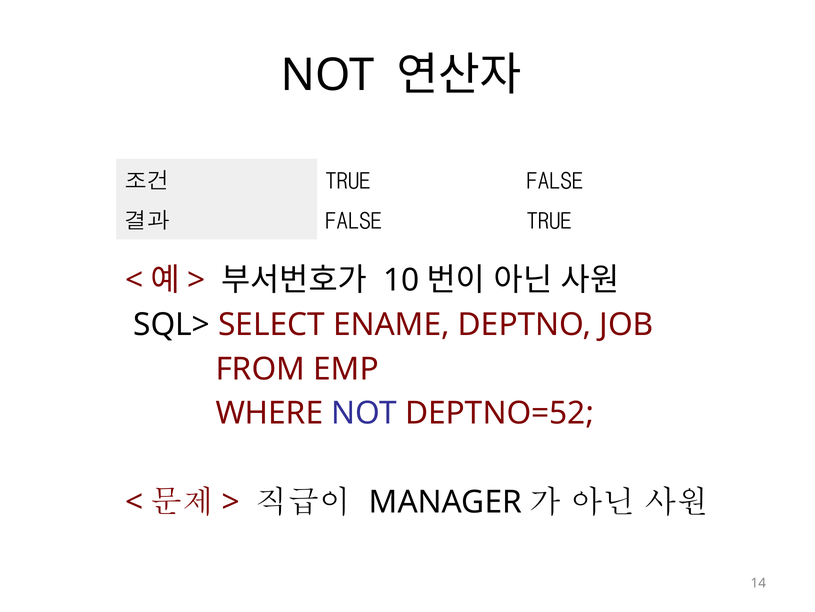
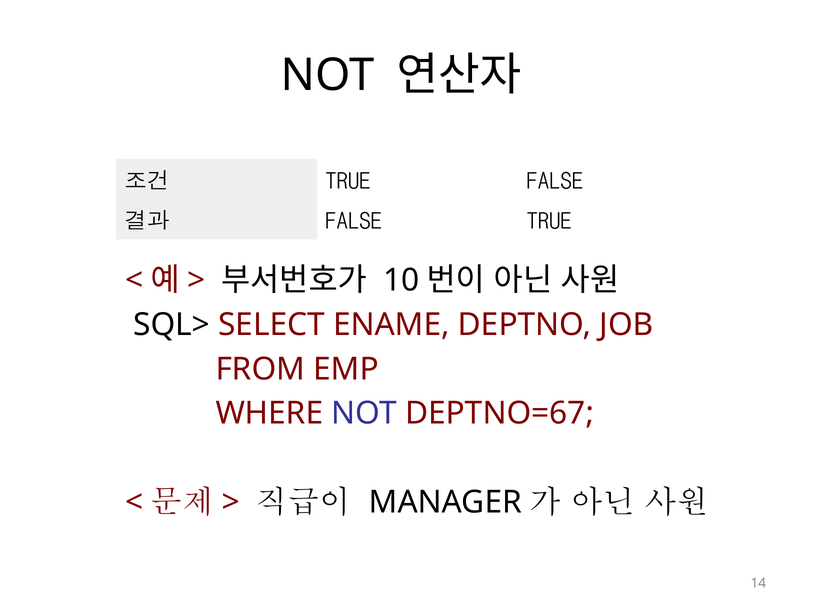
DEPTNO=52: DEPTNO=52 -> DEPTNO=67
